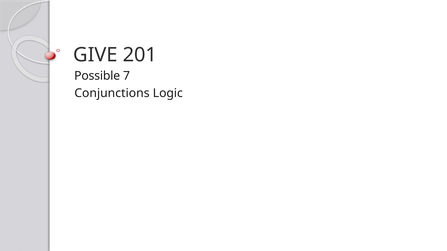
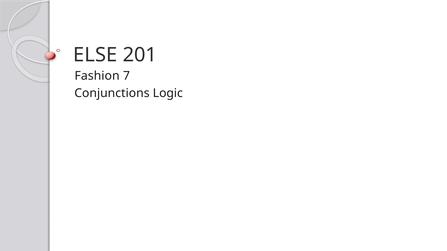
GIVE: GIVE -> ELSE
Possible: Possible -> Fashion
